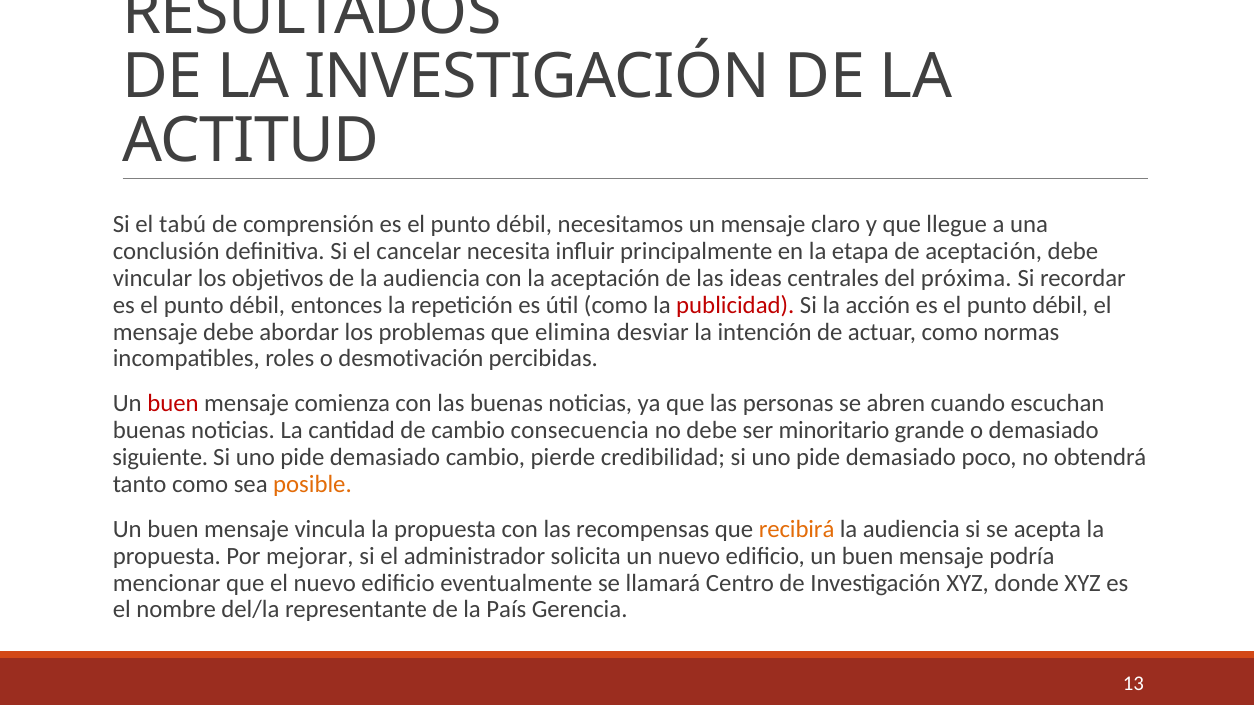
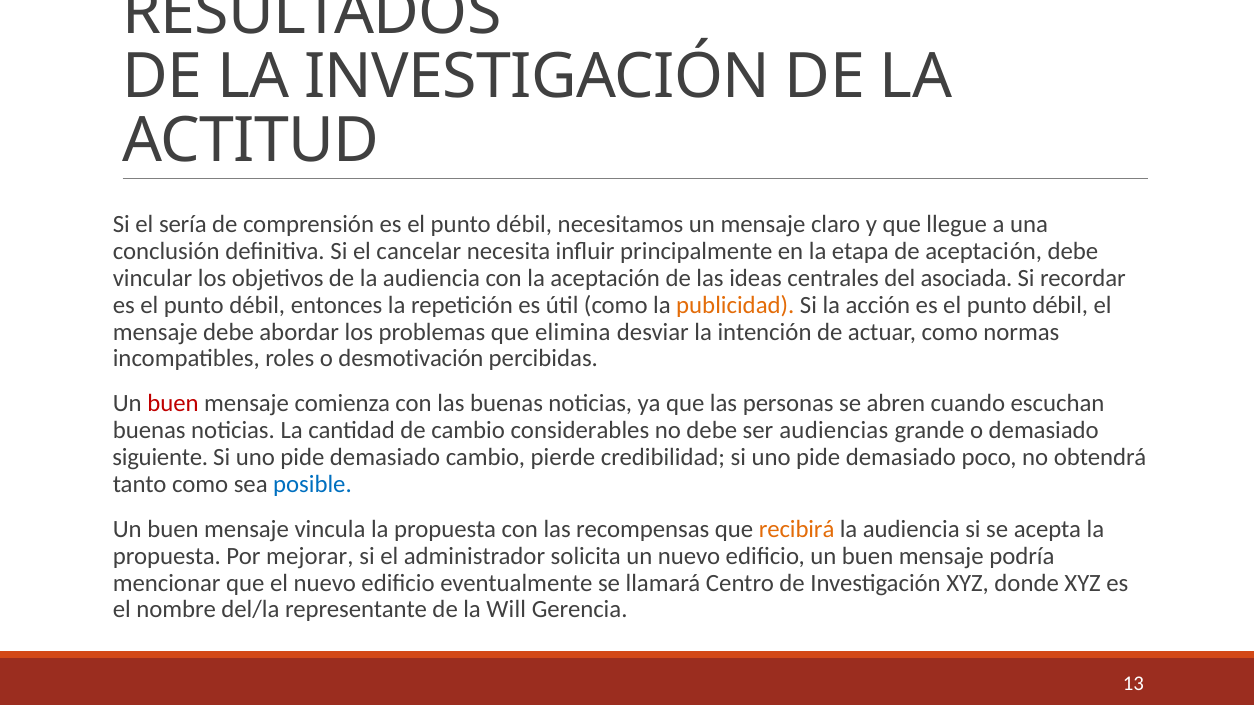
tabú: tabú -> sería
próxima: próxima -> asociada
publicidad colour: red -> orange
consecuencia: consecuencia -> considerables
minoritario: minoritario -> audiencias
posible colour: orange -> blue
País: País -> Will
